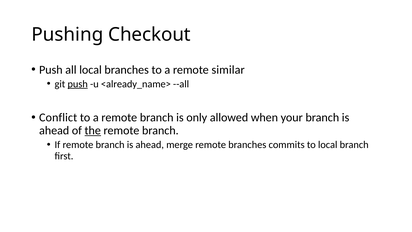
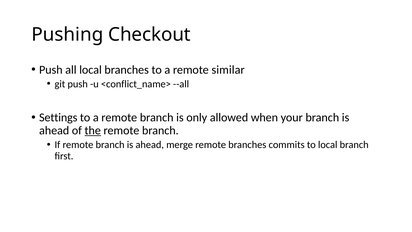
push at (78, 84) underline: present -> none
<already_name>: <already_name> -> <conflict_name>
Conflict: Conflict -> Settings
